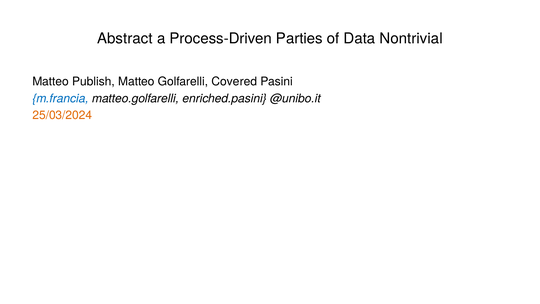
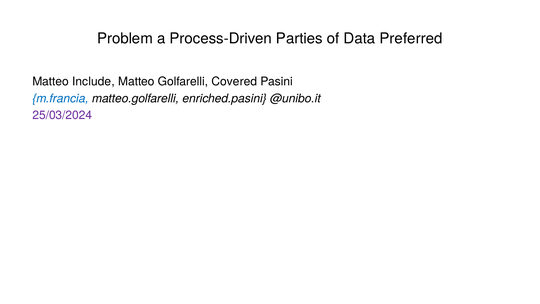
Abstract: Abstract -> Problem
Nontrivial: Nontrivial -> Preferred
Publish: Publish -> Include
25/03/2024 colour: orange -> purple
